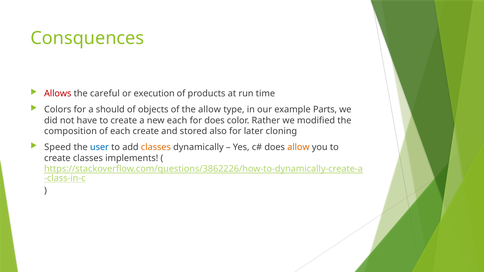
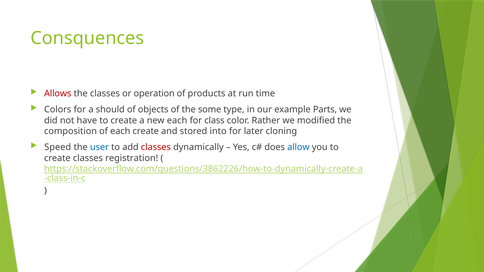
the careful: careful -> classes
execution: execution -> operation
the allow: allow -> some
for does: does -> class
also: also -> into
classes at (156, 147) colour: orange -> red
allow at (298, 147) colour: orange -> blue
implements: implements -> registration
